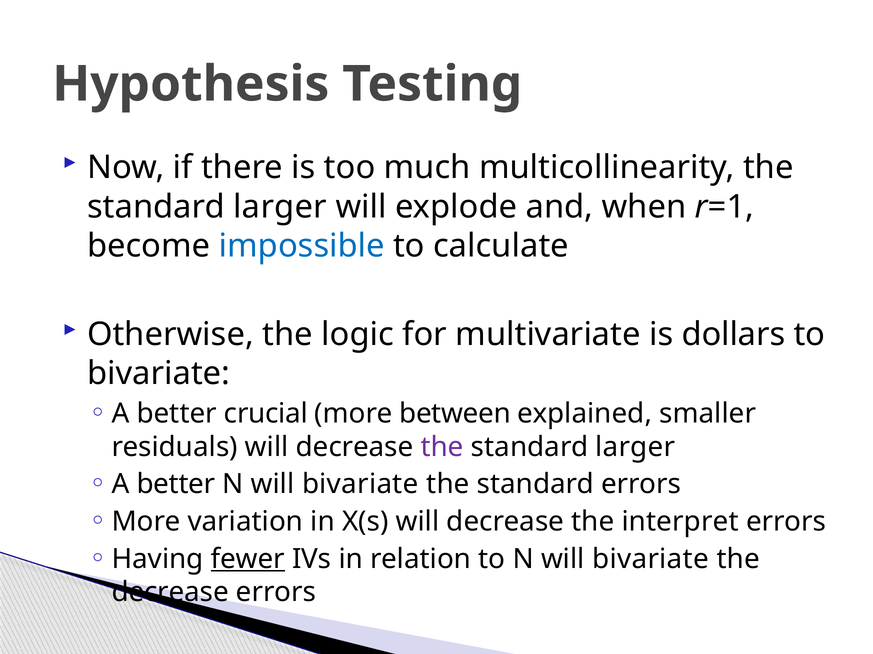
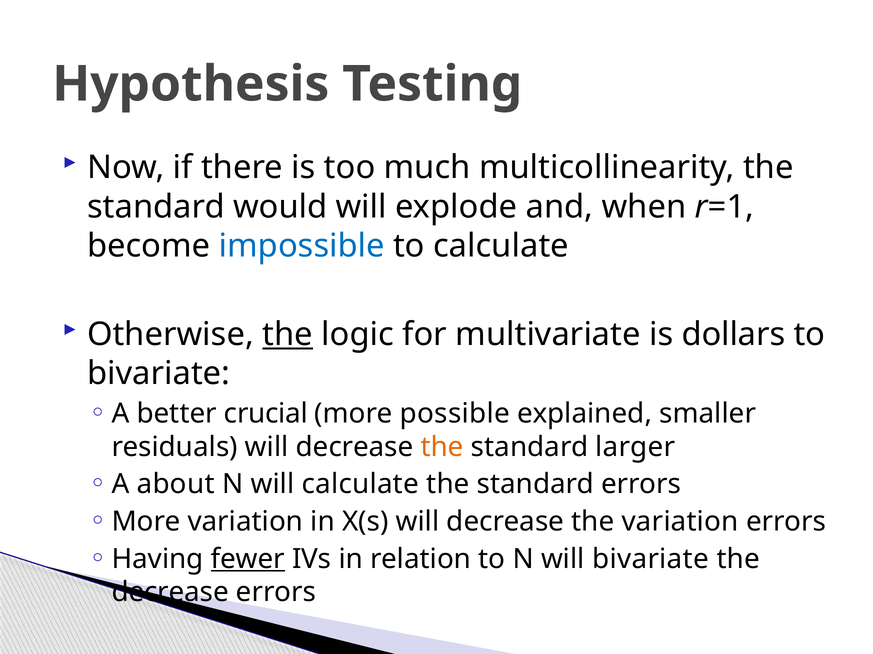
larger at (280, 207): larger -> would
the at (288, 335) underline: none -> present
between: between -> possible
the at (442, 447) colour: purple -> orange
better at (176, 485): better -> about
bivariate at (360, 485): bivariate -> calculate
the interpret: interpret -> variation
